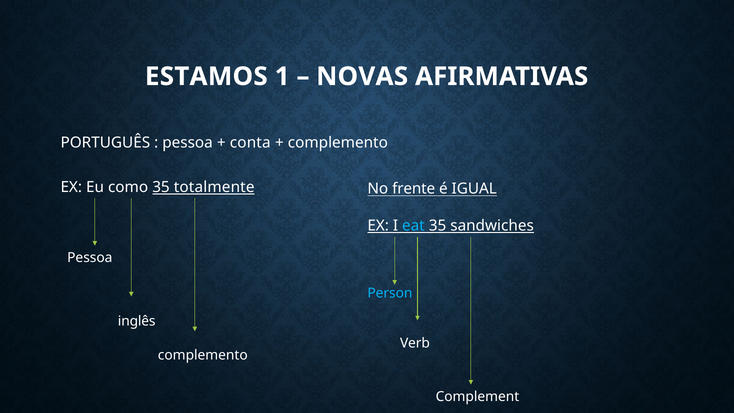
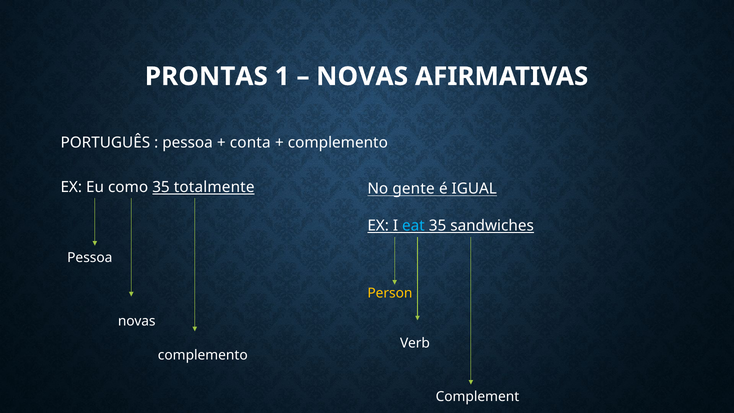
ESTAMOS: ESTAMOS -> PRONTAS
frente: frente -> gente
Person colour: light blue -> yellow
inglês at (137, 321): inglês -> novas
